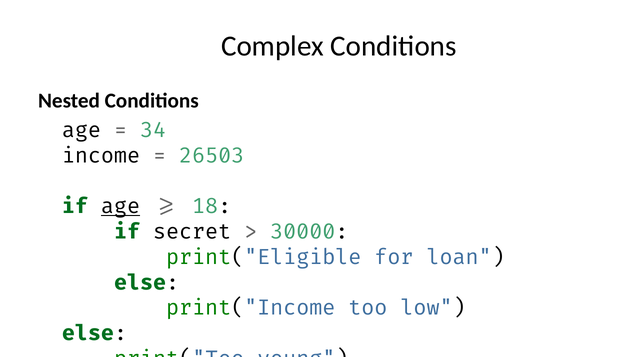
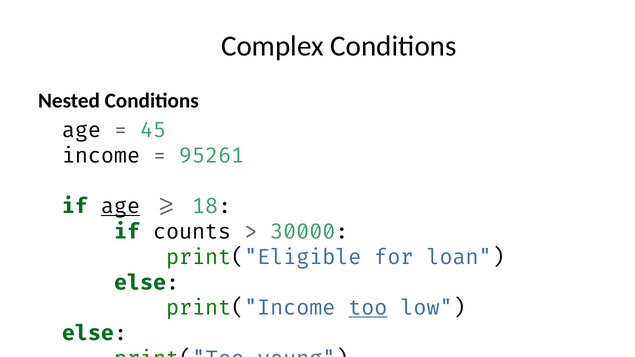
34: 34 -> 45
26503: 26503 -> 95261
secret: secret -> counts
too underline: none -> present
